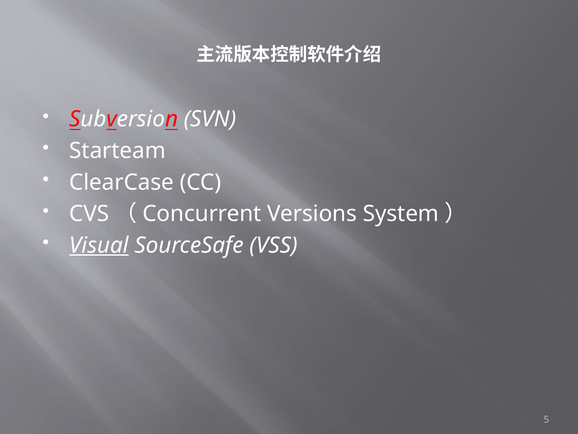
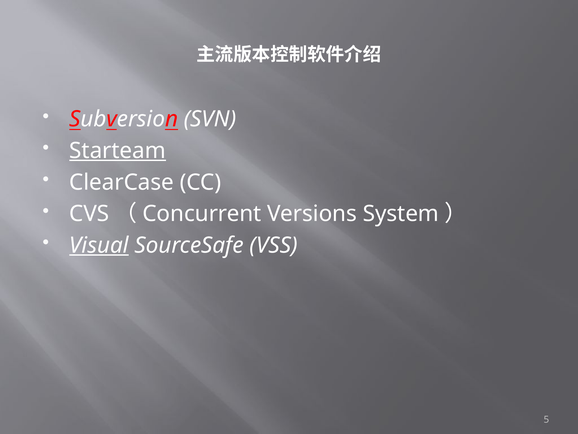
Starteam underline: none -> present
